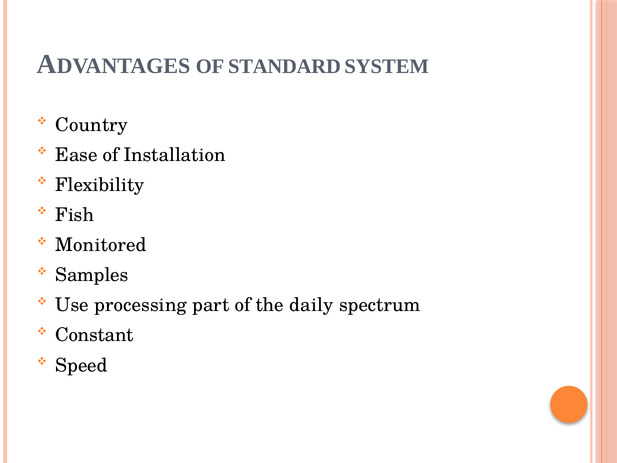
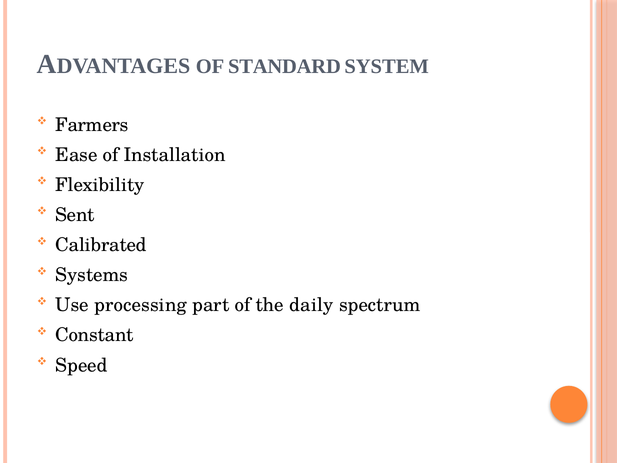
Country: Country -> Farmers
Fish: Fish -> Sent
Monitored: Monitored -> Calibrated
Samples: Samples -> Systems
